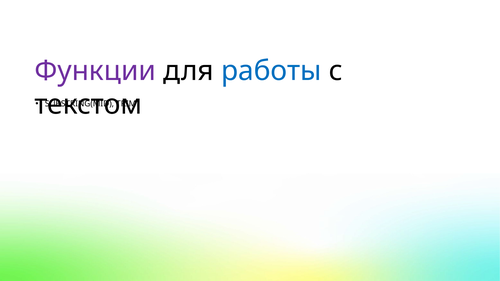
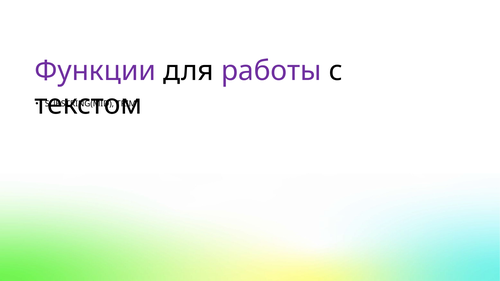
работы colour: blue -> purple
